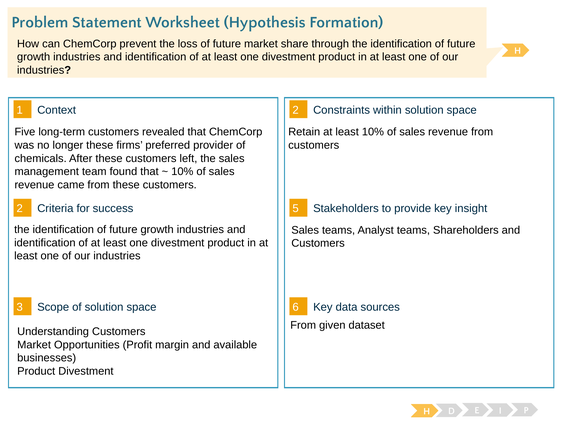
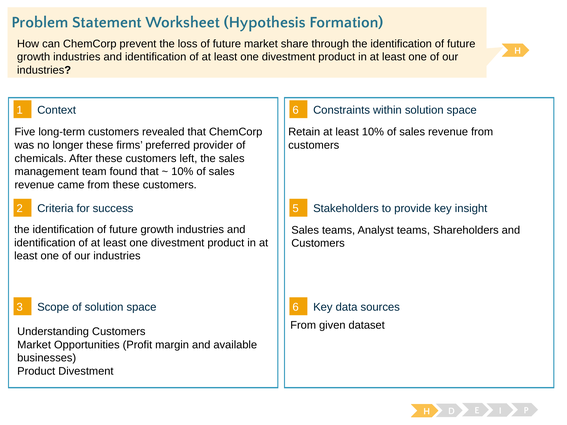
1 2: 2 -> 6
